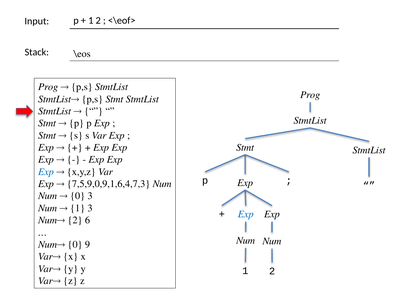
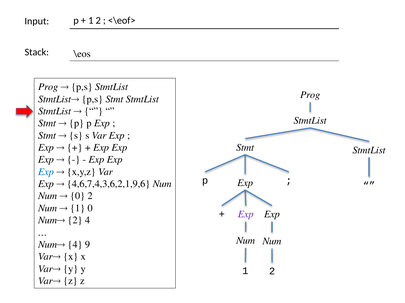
7,5,9,0,9,1,6,4,7,3: 7,5,9,0,9,1,6,4,7,3 -> 4,6,7,4,3,6,2,1,9,6
0 3: 3 -> 2
1 3: 3 -> 0
Exp at (246, 215) colour: blue -> purple
2 6: 6 -> 4
Num 0: 0 -> 4
